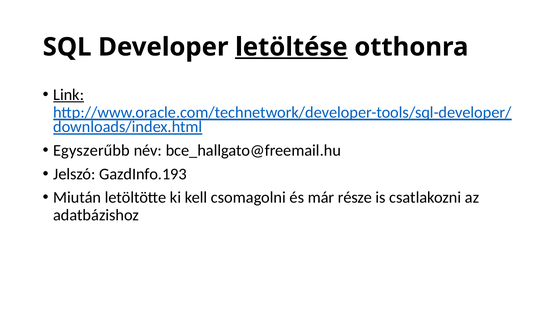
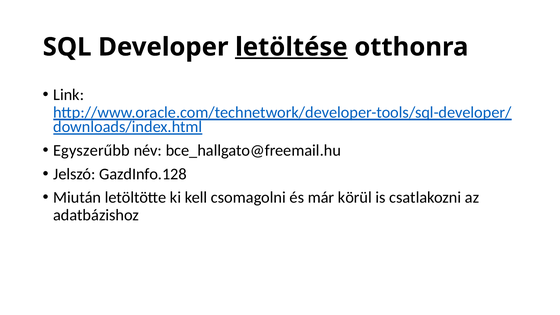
Link underline: present -> none
GazdInfo.193: GazdInfo.193 -> GazdInfo.128
része: része -> körül
